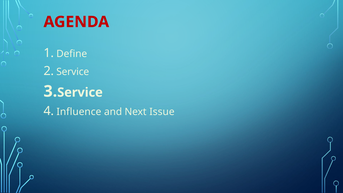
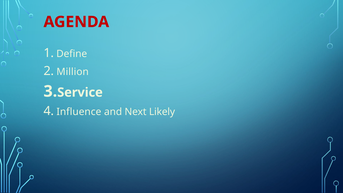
Service at (73, 72): Service -> Million
Issue: Issue -> Likely
